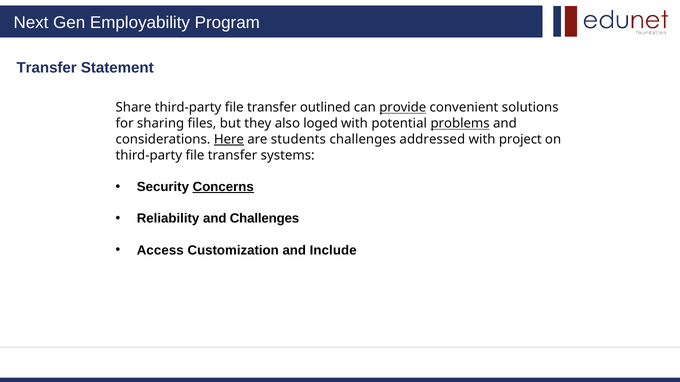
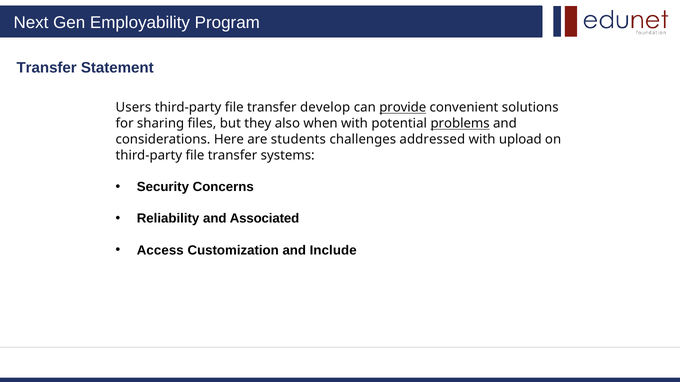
Share: Share -> Users
outlined: outlined -> develop
loged: loged -> when
Here underline: present -> none
project: project -> upload
Concerns underline: present -> none
and Challenges: Challenges -> Associated
